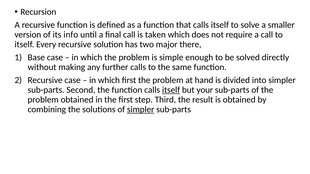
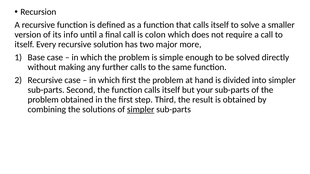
taken: taken -> colon
there: there -> more
itself at (171, 90) underline: present -> none
